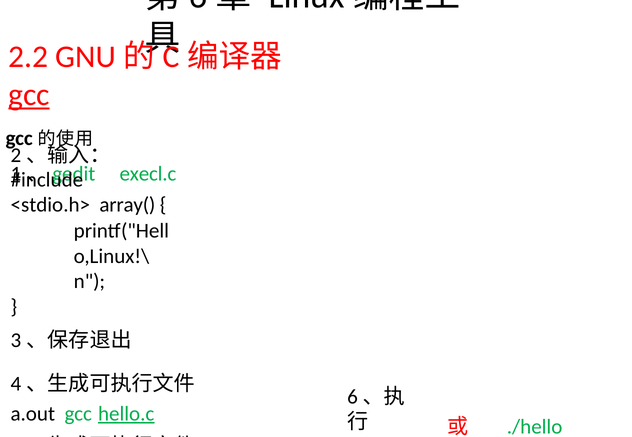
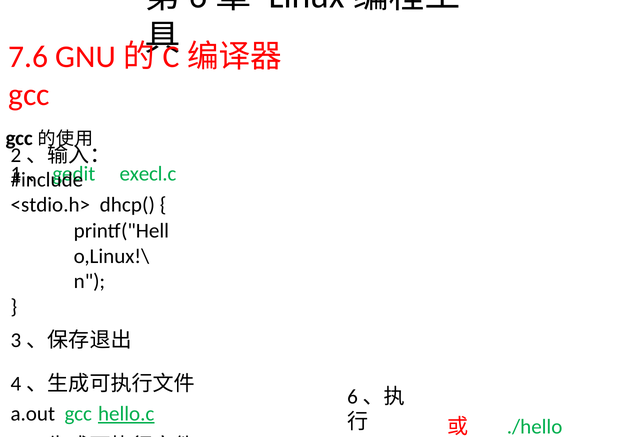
2.2: 2.2 -> 7.6
gcc at (29, 95) underline: present -> none
array(: array( -> dhcp(
